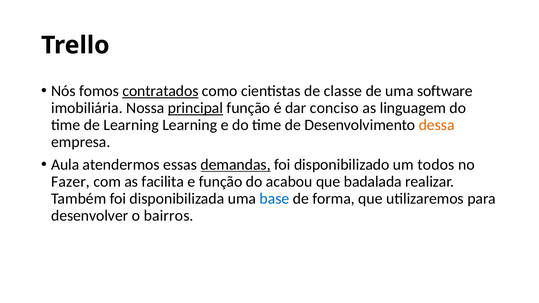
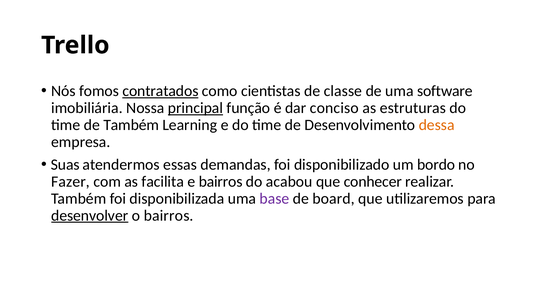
linguagem: linguagem -> estruturas
de Learning: Learning -> Também
Aula: Aula -> Suas
demandas underline: present -> none
todos: todos -> bordo
e função: função -> bairros
badalada: badalada -> conhecer
base colour: blue -> purple
forma: forma -> board
desenvolver underline: none -> present
